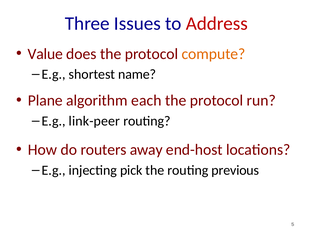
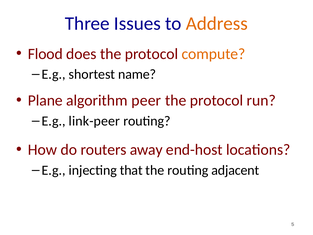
Address colour: red -> orange
Value: Value -> Flood
each: each -> peer
pick: pick -> that
previous: previous -> adjacent
